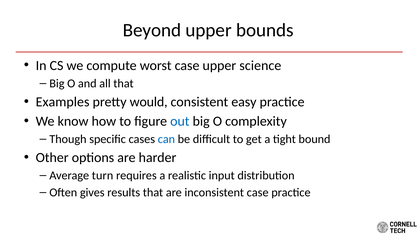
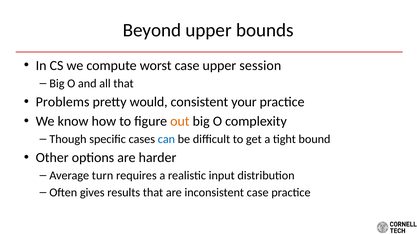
science: science -> session
Examples: Examples -> Problems
easy: easy -> your
out colour: blue -> orange
